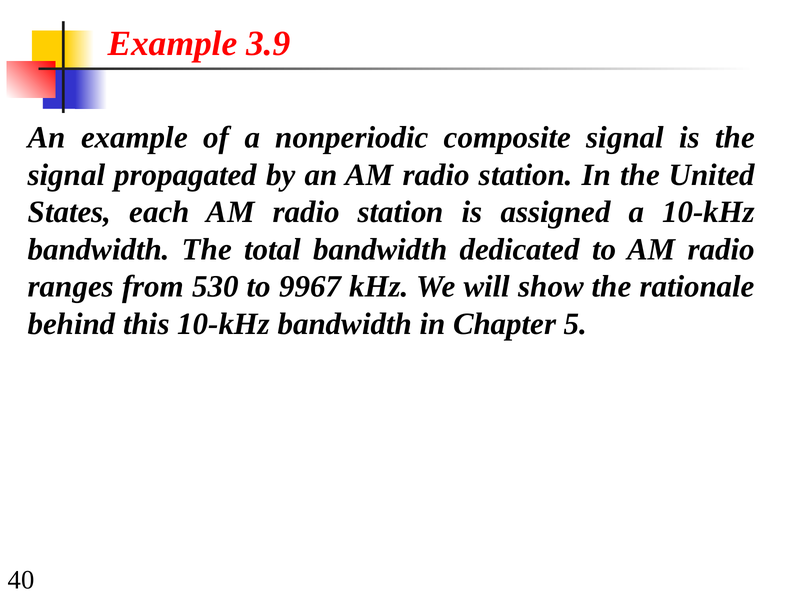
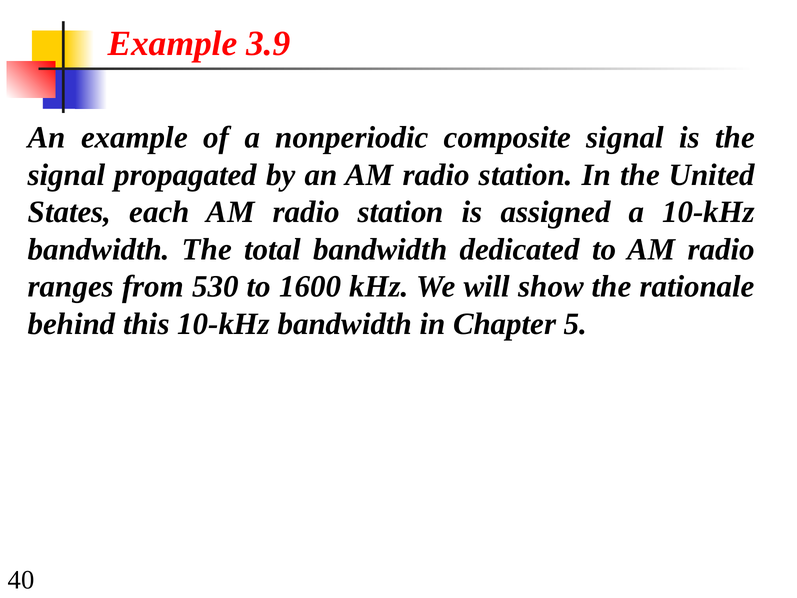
9967: 9967 -> 1600
